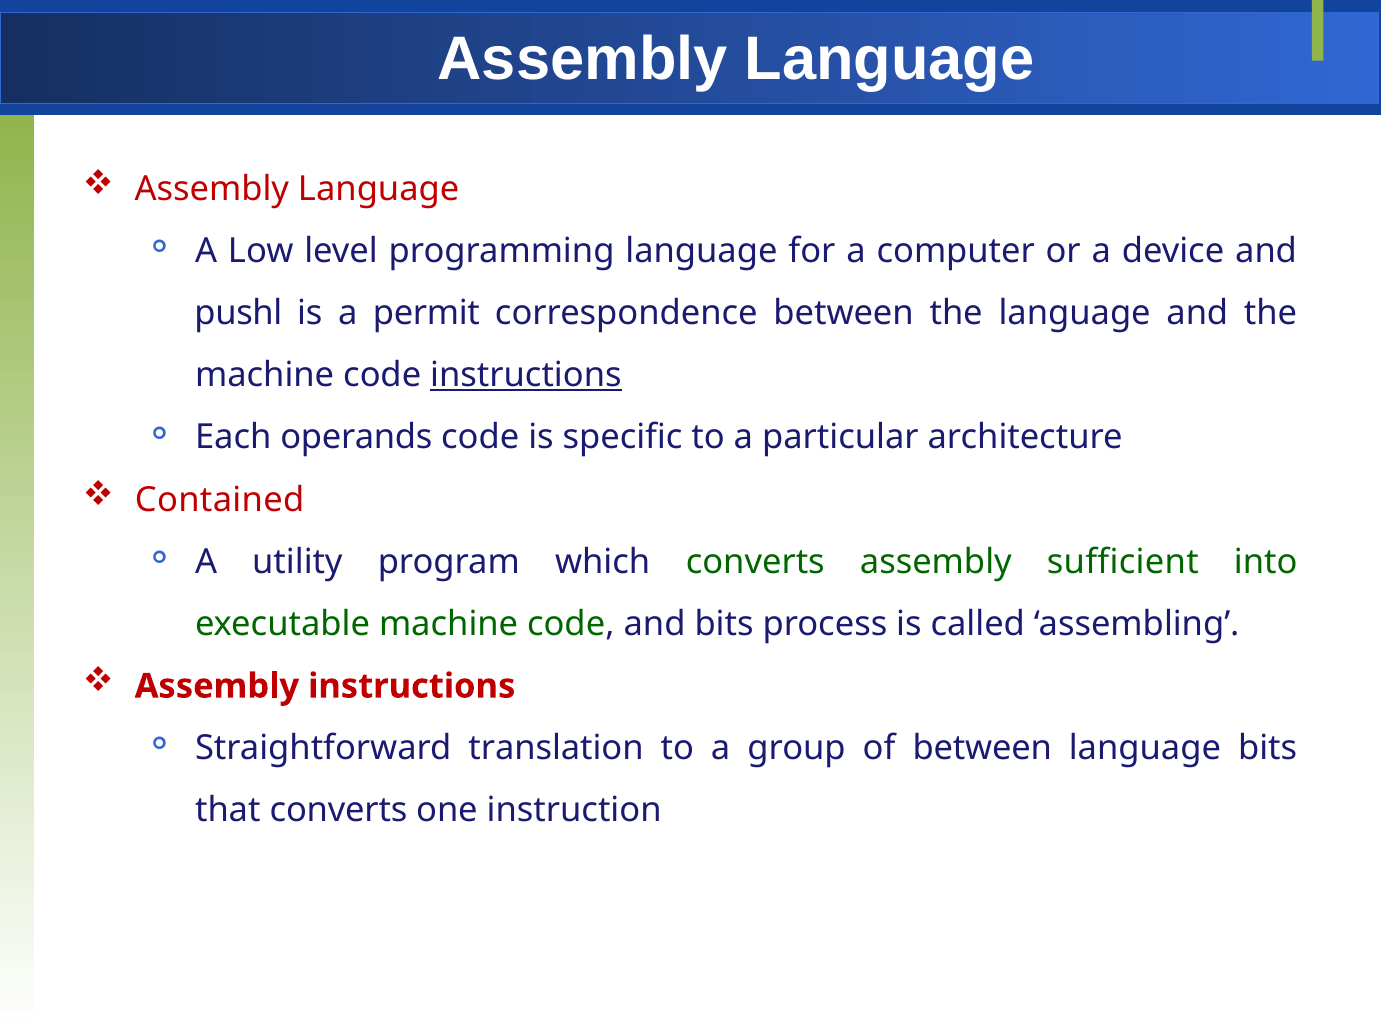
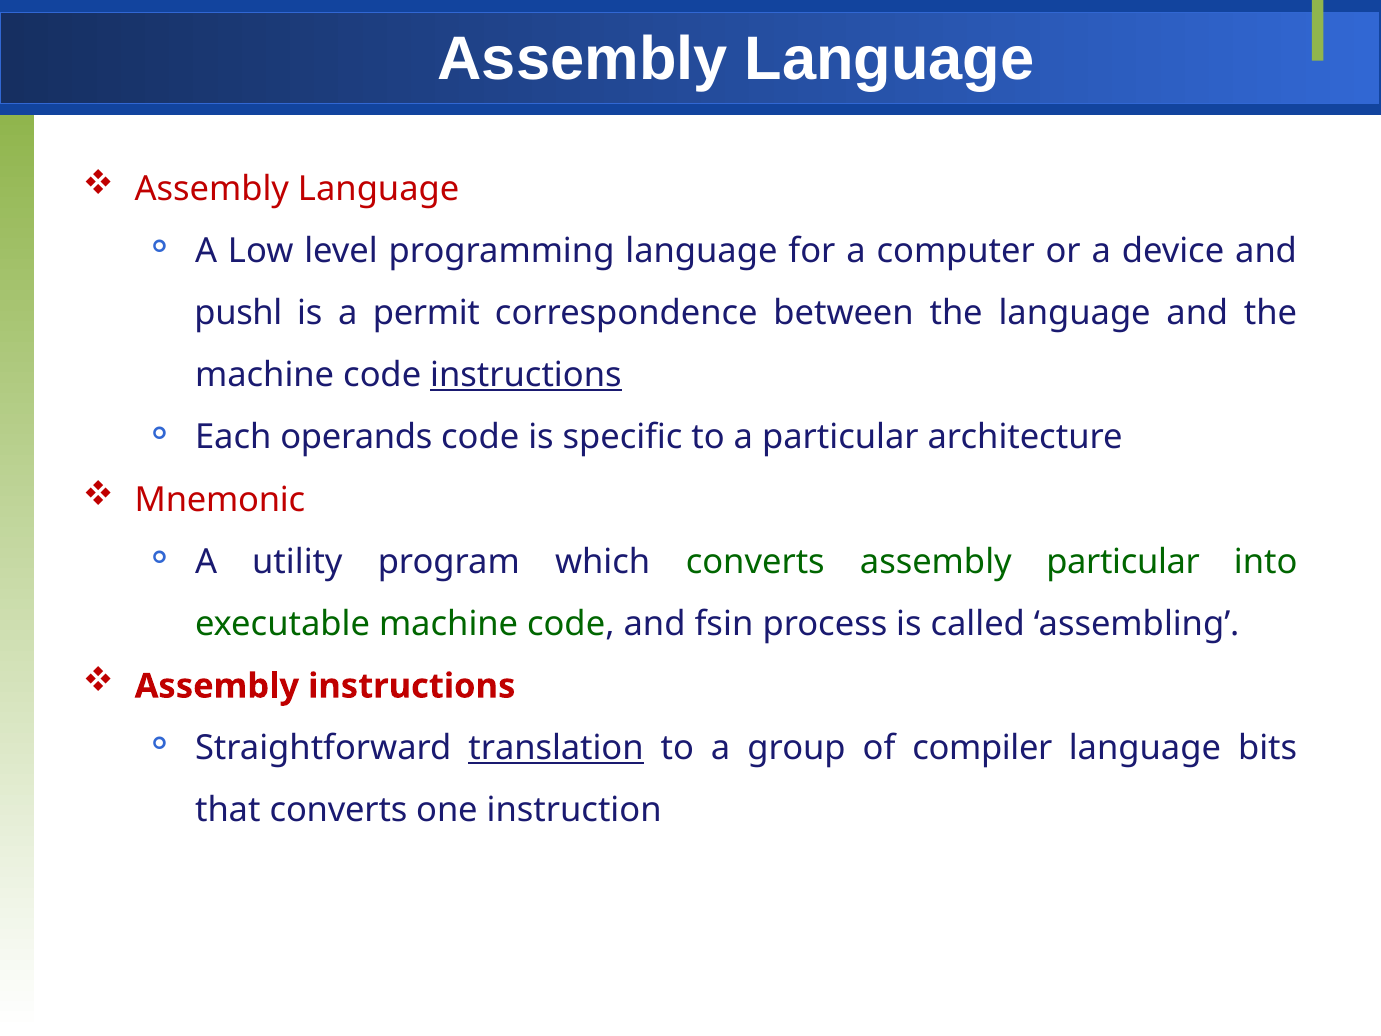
Contained: Contained -> Mnemonic
assembly sufficient: sufficient -> particular
and bits: bits -> fsin
translation underline: none -> present
of between: between -> compiler
